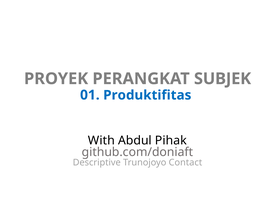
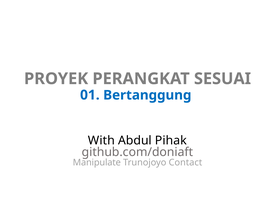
SUBJEK: SUBJEK -> SESUAI
Produktifitas: Produktifitas -> Bertanggung
Descriptive: Descriptive -> Manipulate
